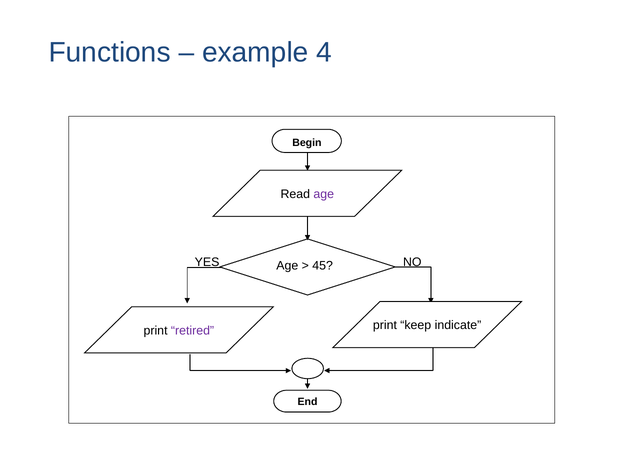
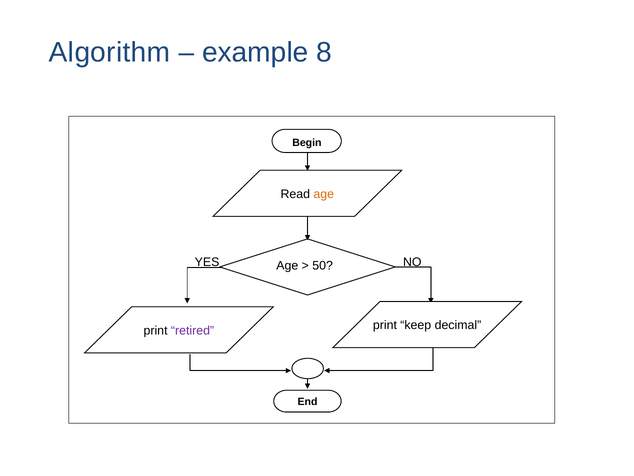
Functions: Functions -> Algorithm
4: 4 -> 8
age at (324, 194) colour: purple -> orange
45: 45 -> 50
indicate: indicate -> decimal
